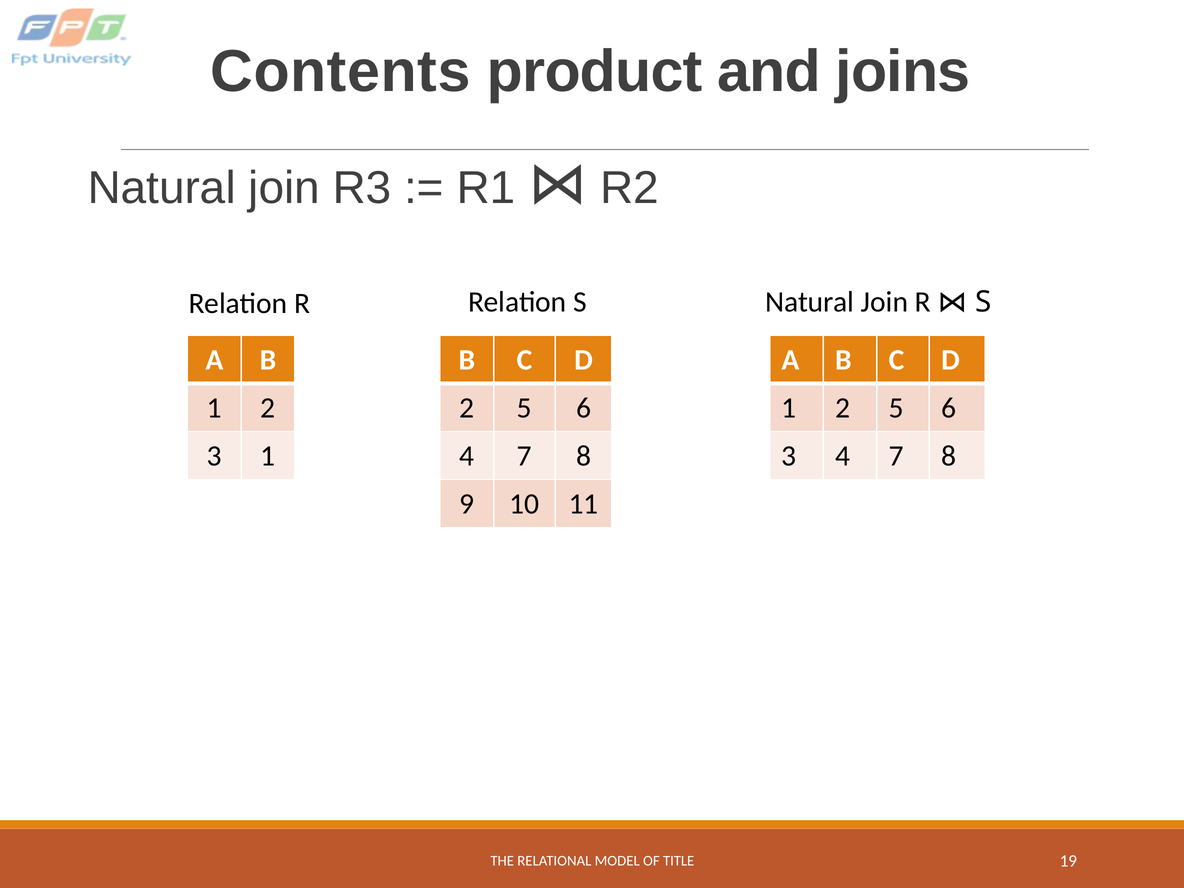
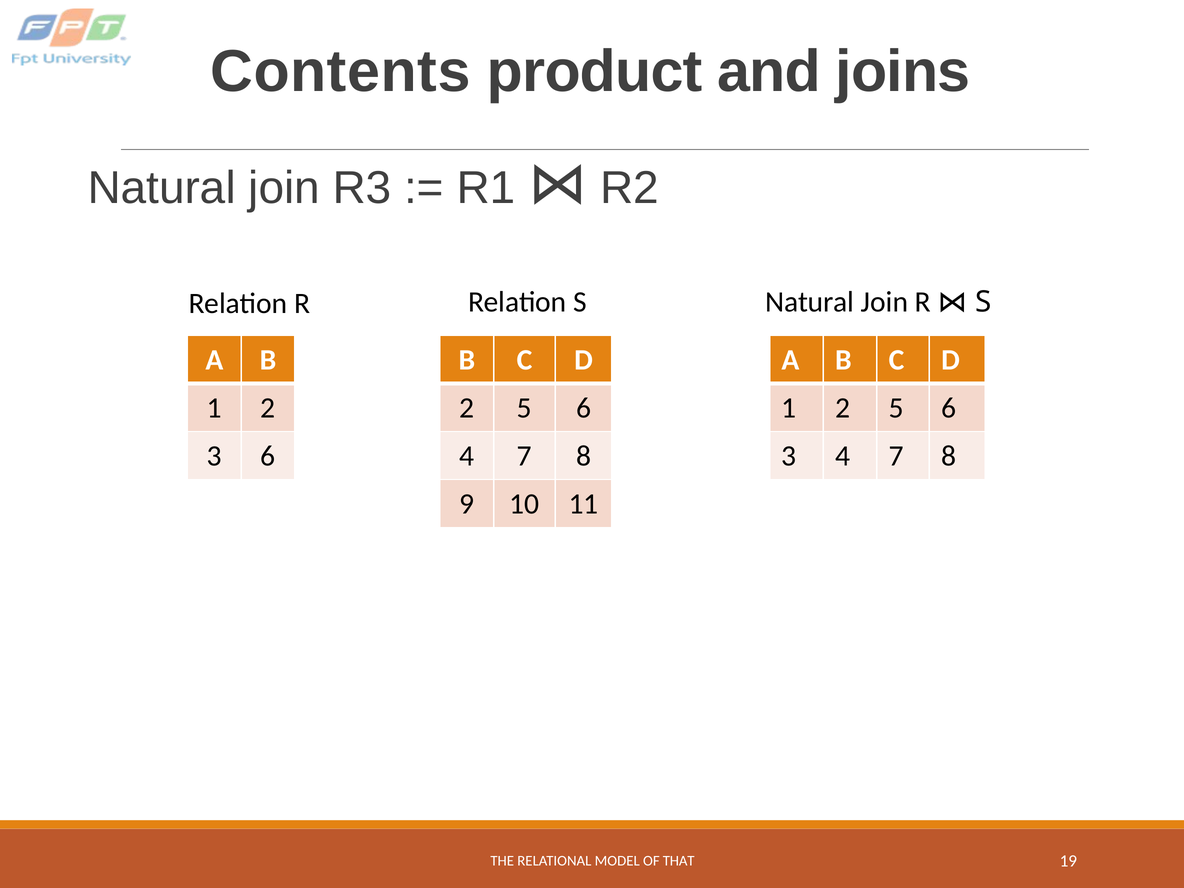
3 1: 1 -> 6
TITLE: TITLE -> THAT
